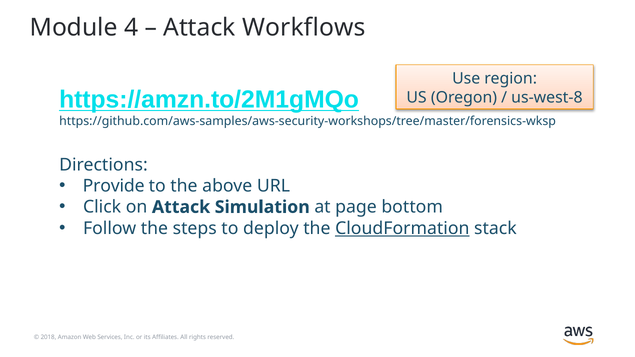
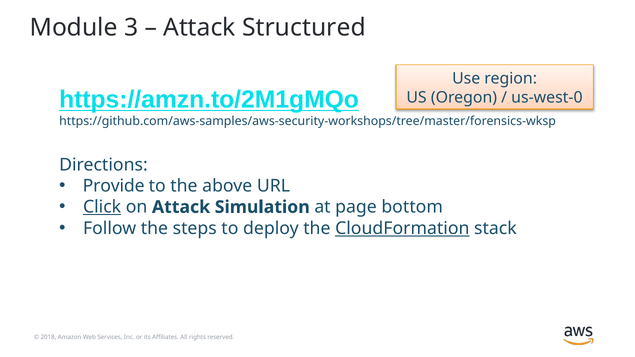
4: 4 -> 3
Workflows: Workflows -> Structured
us-west-8: us-west-8 -> us-west-0
Click underline: none -> present
